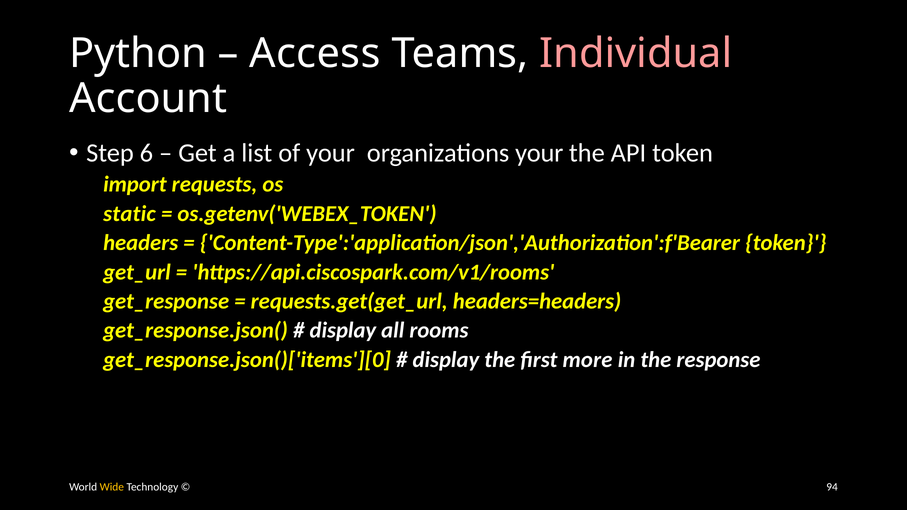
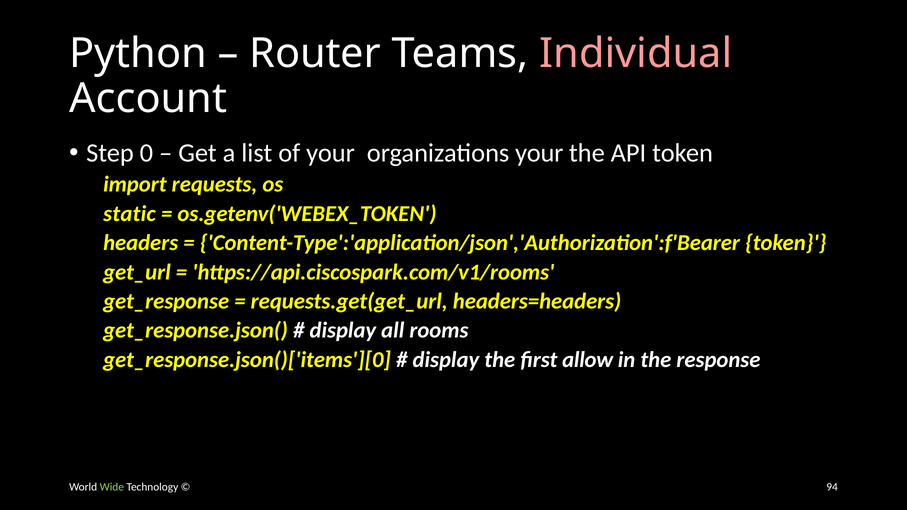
Access: Access -> Router
6: 6 -> 0
more: more -> allow
Wide colour: yellow -> light green
